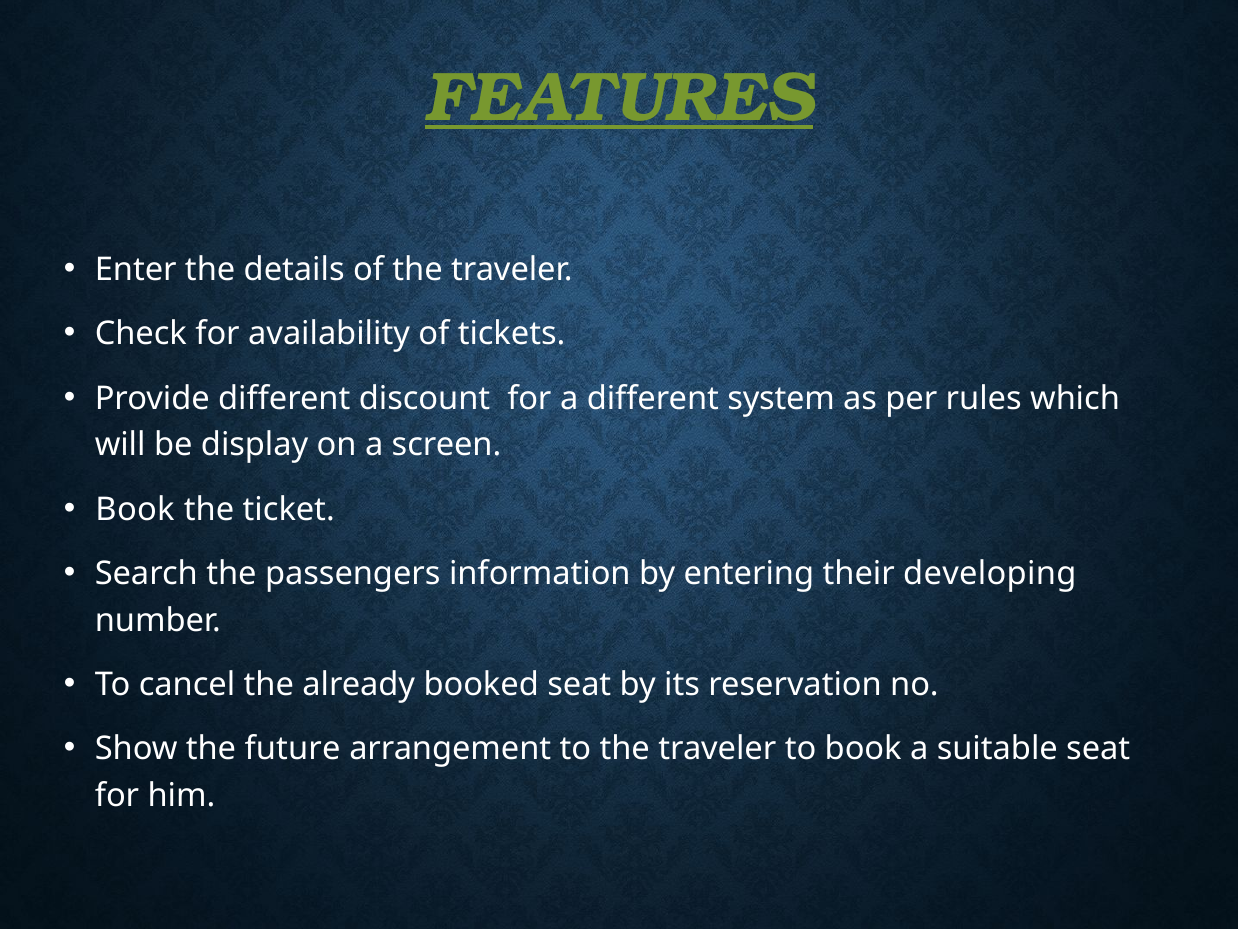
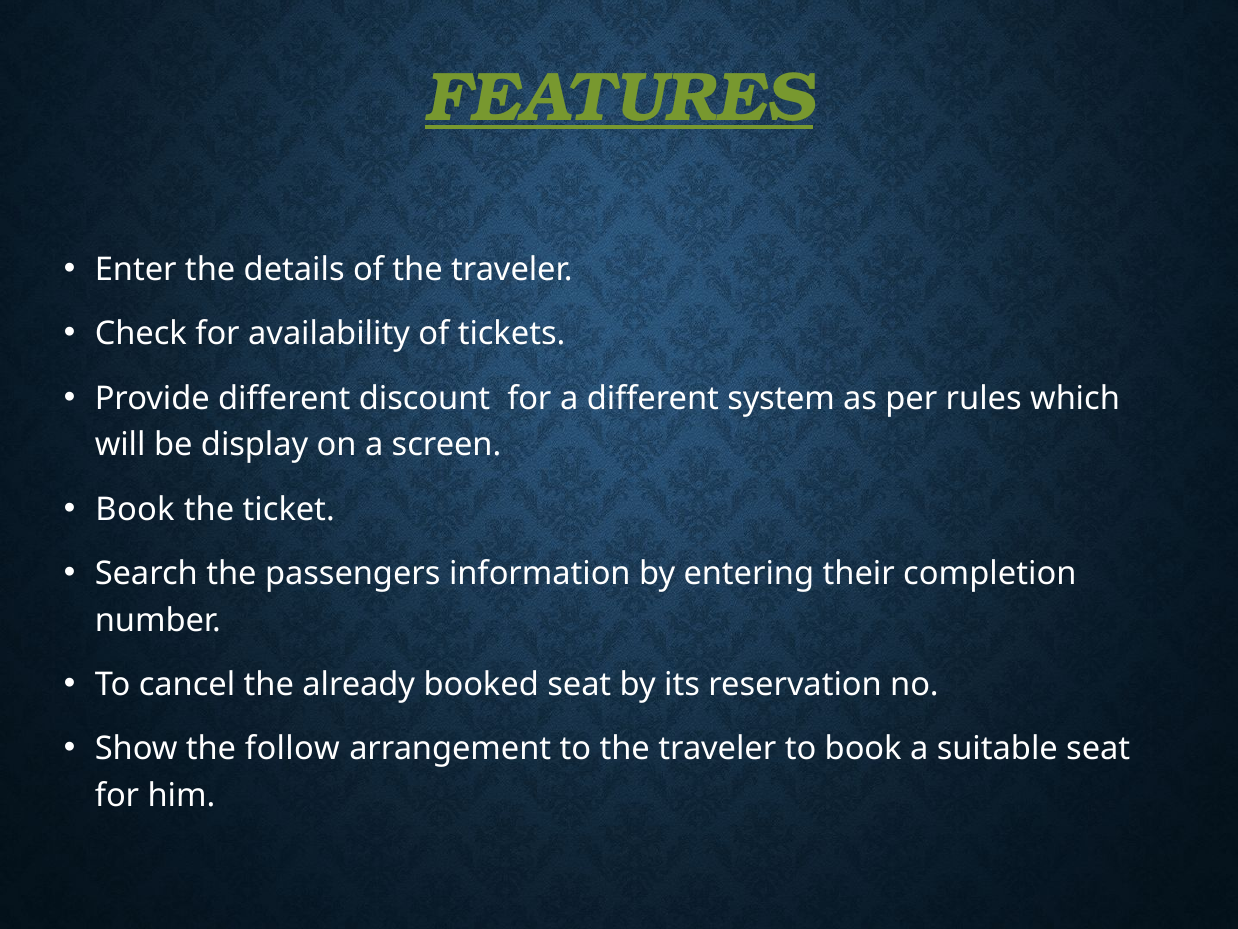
developing: developing -> completion
future: future -> follow
